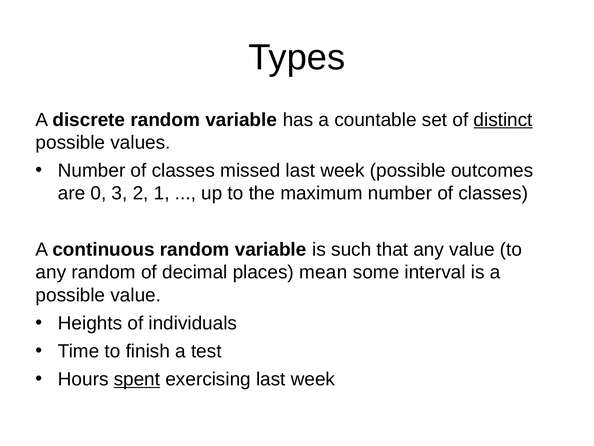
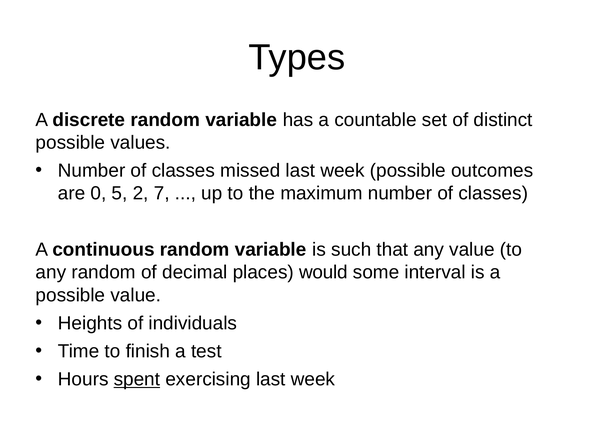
distinct underline: present -> none
3: 3 -> 5
1: 1 -> 7
mean: mean -> would
